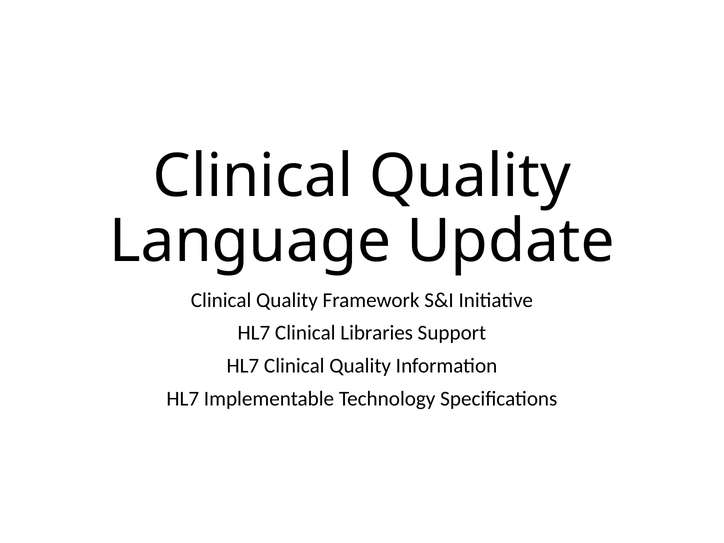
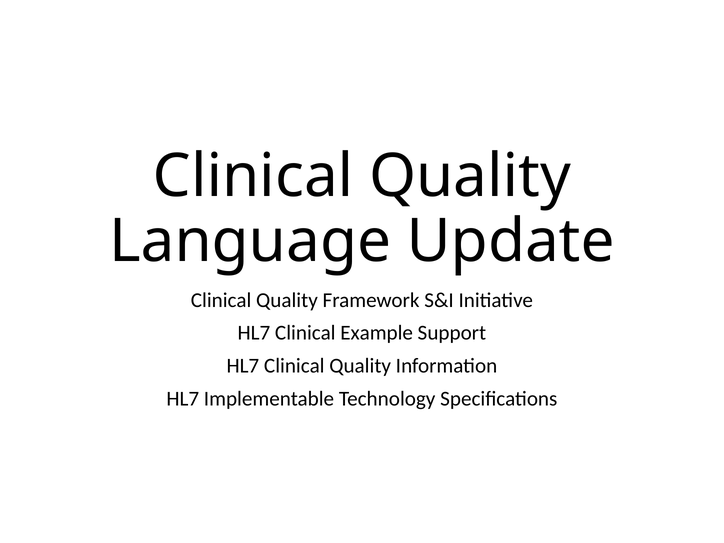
Libraries: Libraries -> Example
